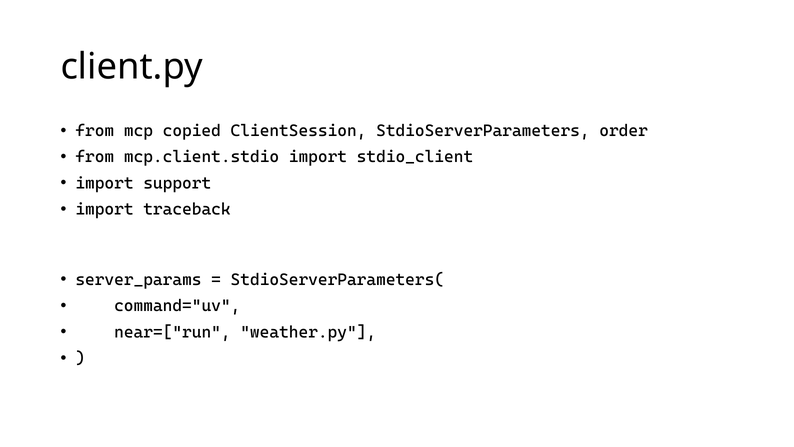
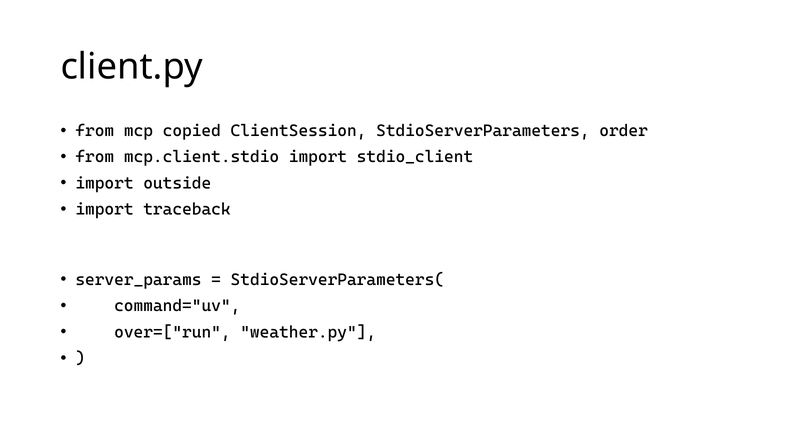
support: support -> outside
near=["run: near=["run -> over=["run
